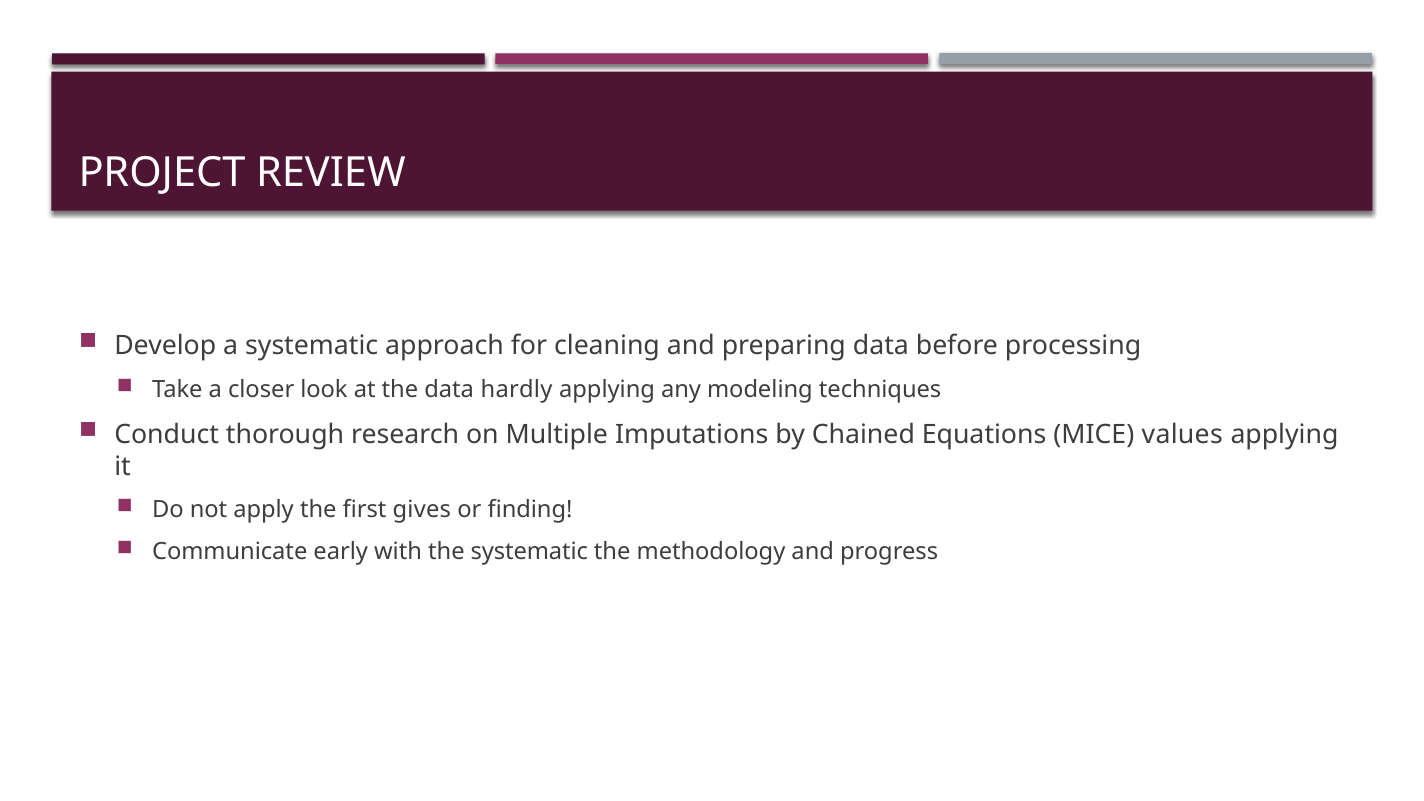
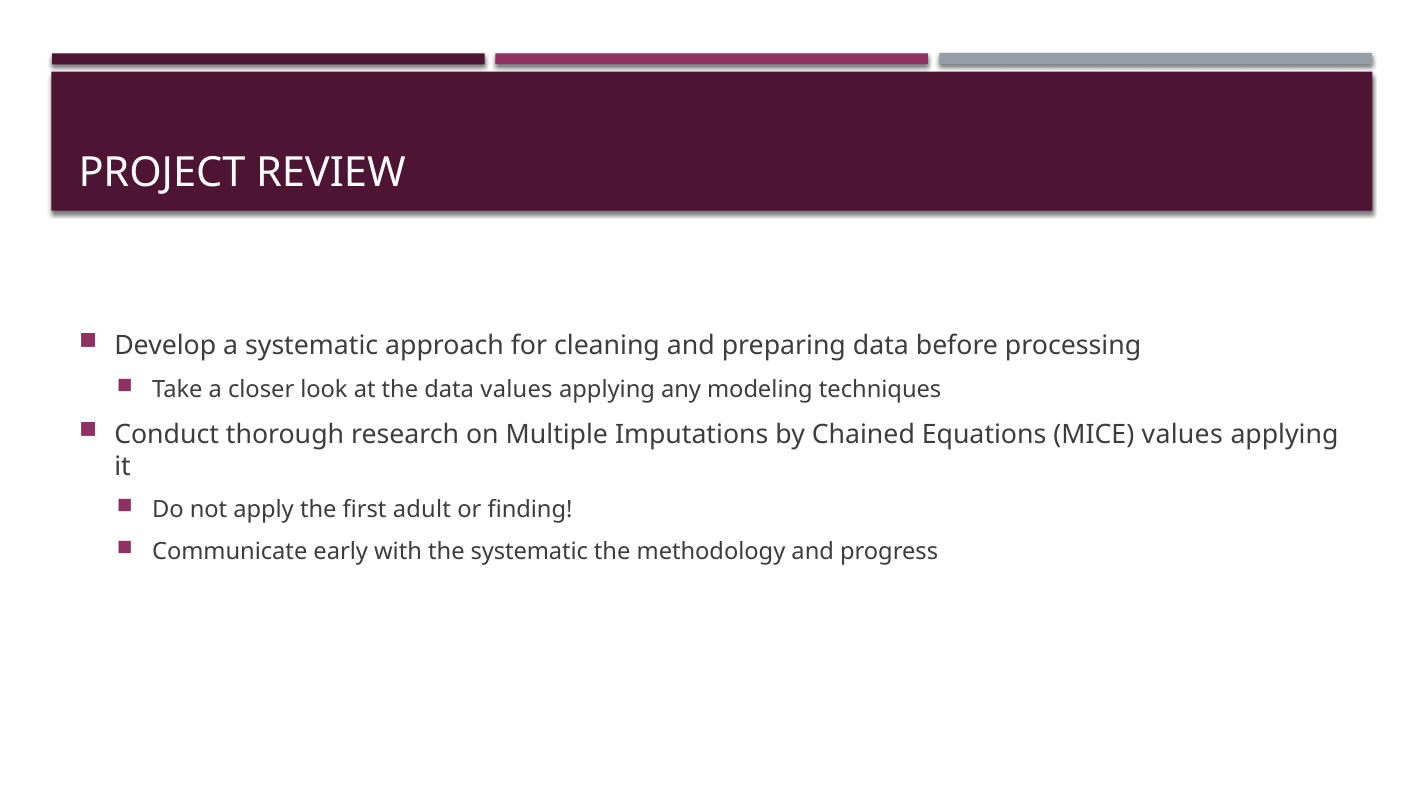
data hardly: hardly -> values
gives: gives -> adult
